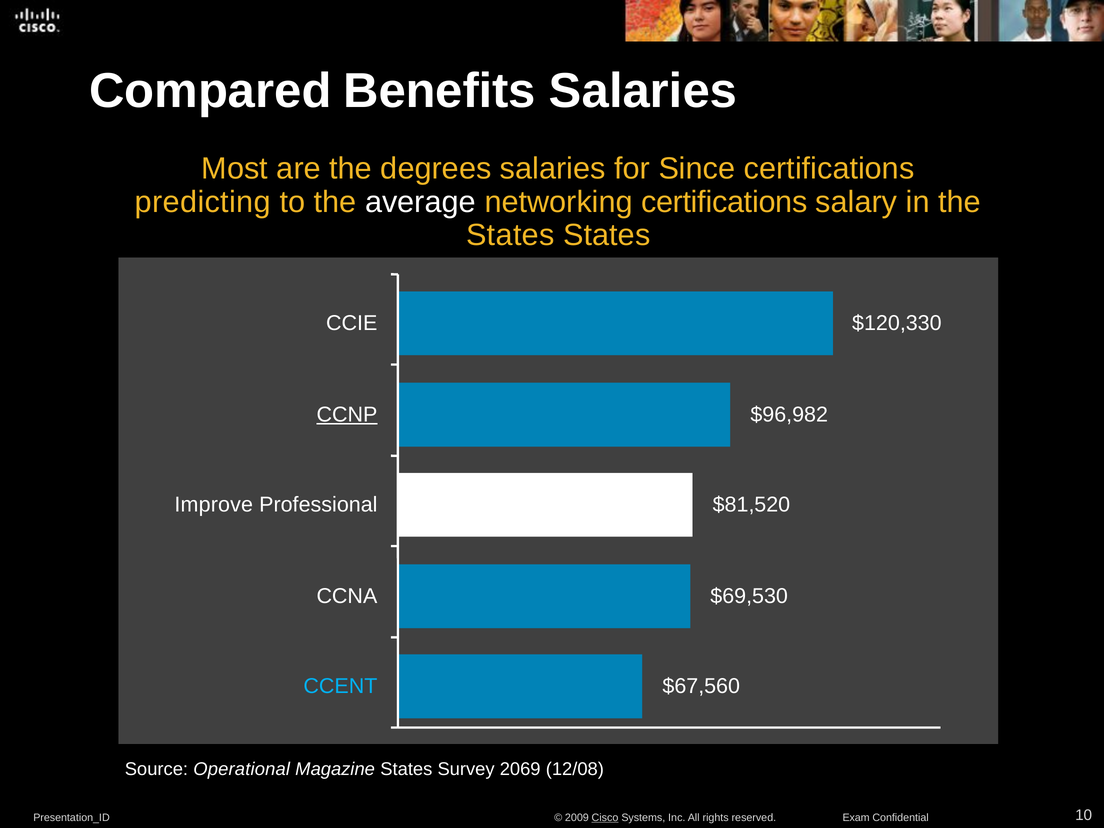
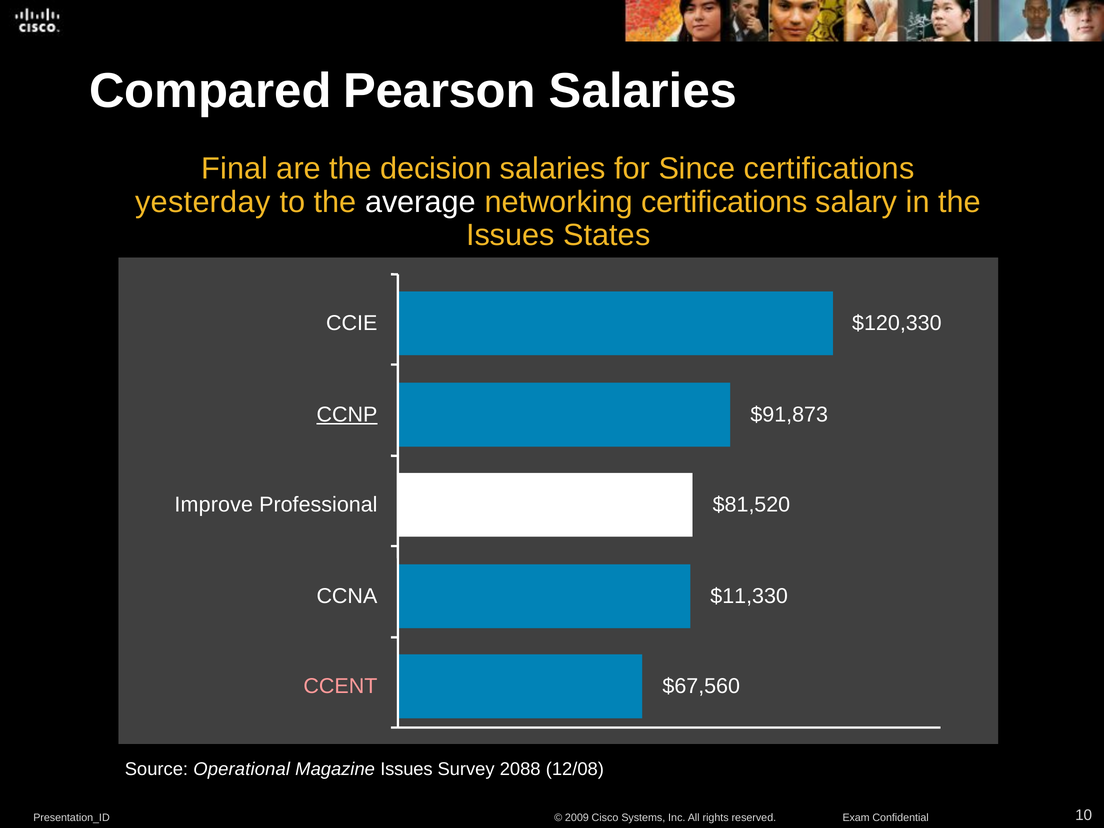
Benefits: Benefits -> Pearson
Most: Most -> Final
degrees: degrees -> decision
predicting: predicting -> yesterday
States at (510, 235): States -> Issues
$96,982: $96,982 -> $91,873
$69,530: $69,530 -> $11,330
CCENT colour: light blue -> pink
Magazine States: States -> Issues
2069: 2069 -> 2088
Cisco underline: present -> none
